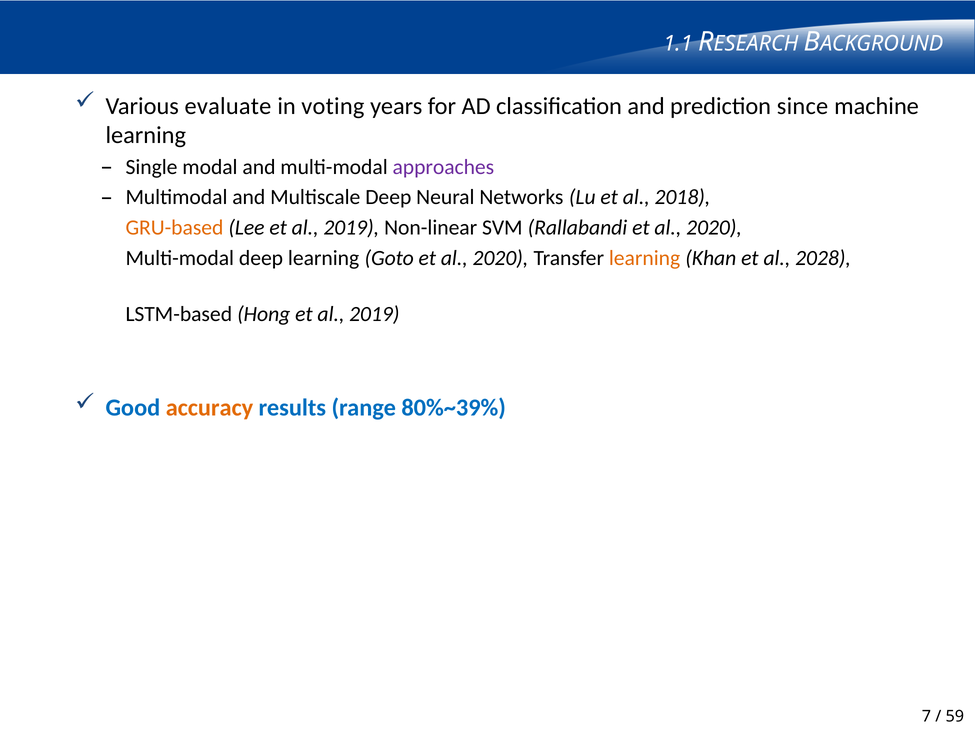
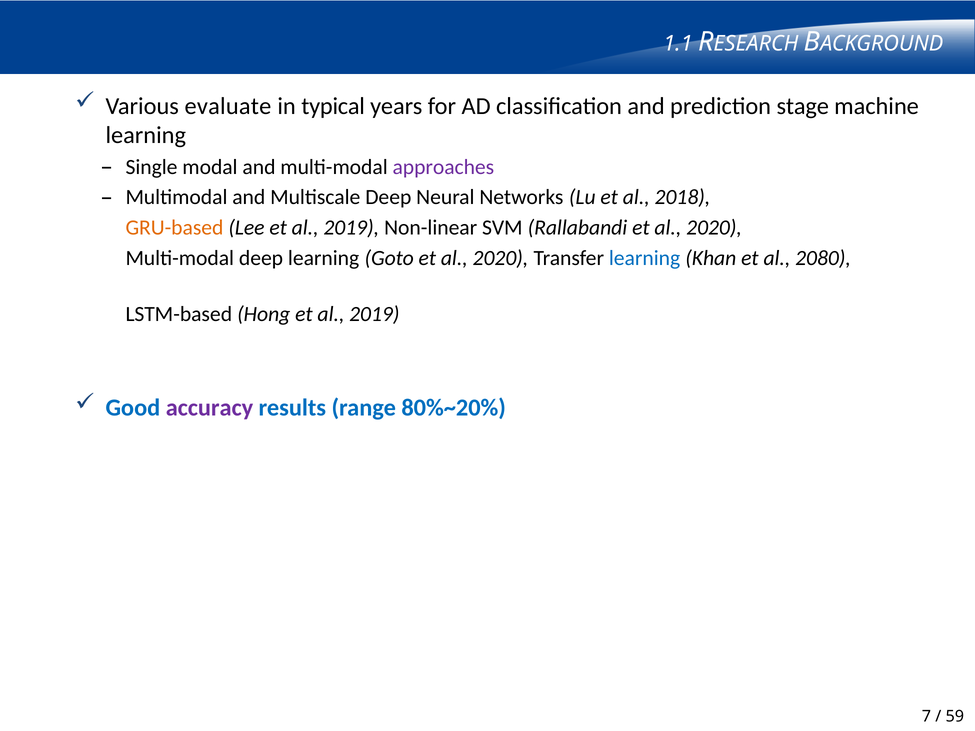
voting: voting -> typical
since: since -> stage
learning at (645, 258) colour: orange -> blue
2028: 2028 -> 2080
accuracy colour: orange -> purple
80%~39%: 80%~39% -> 80%~20%
